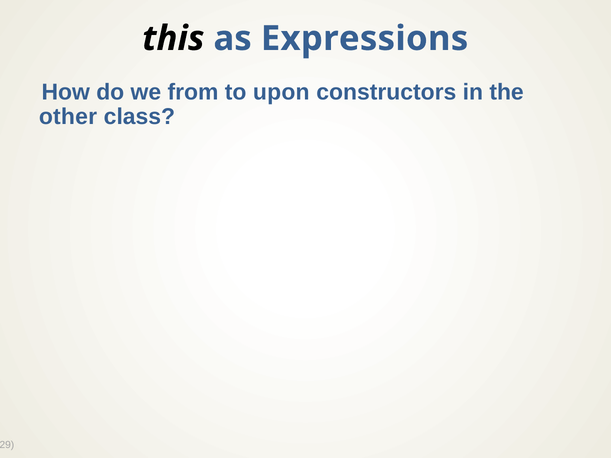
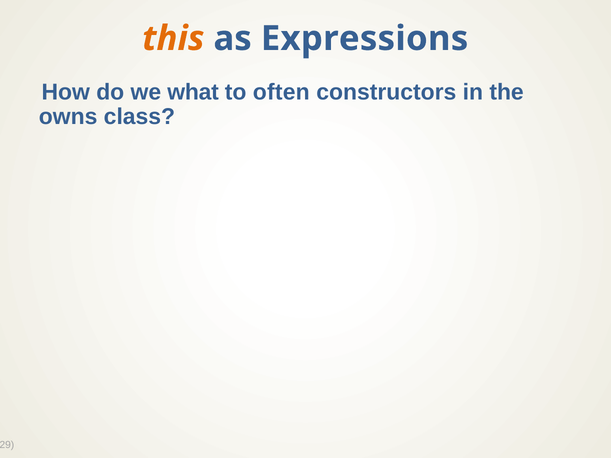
this colour: black -> orange
from: from -> what
upon: upon -> often
other: other -> owns
